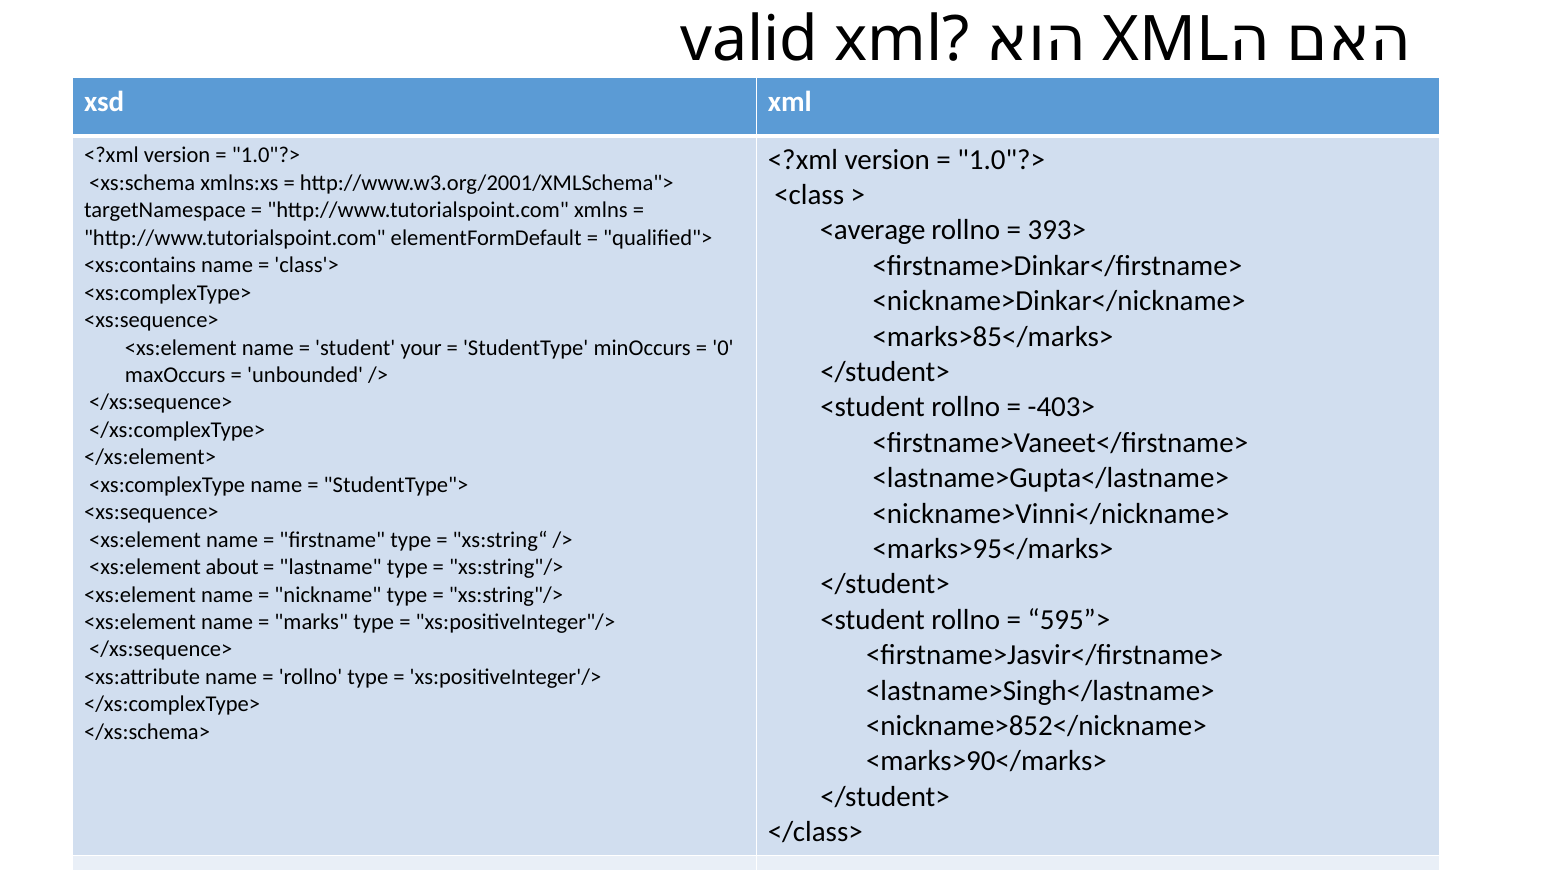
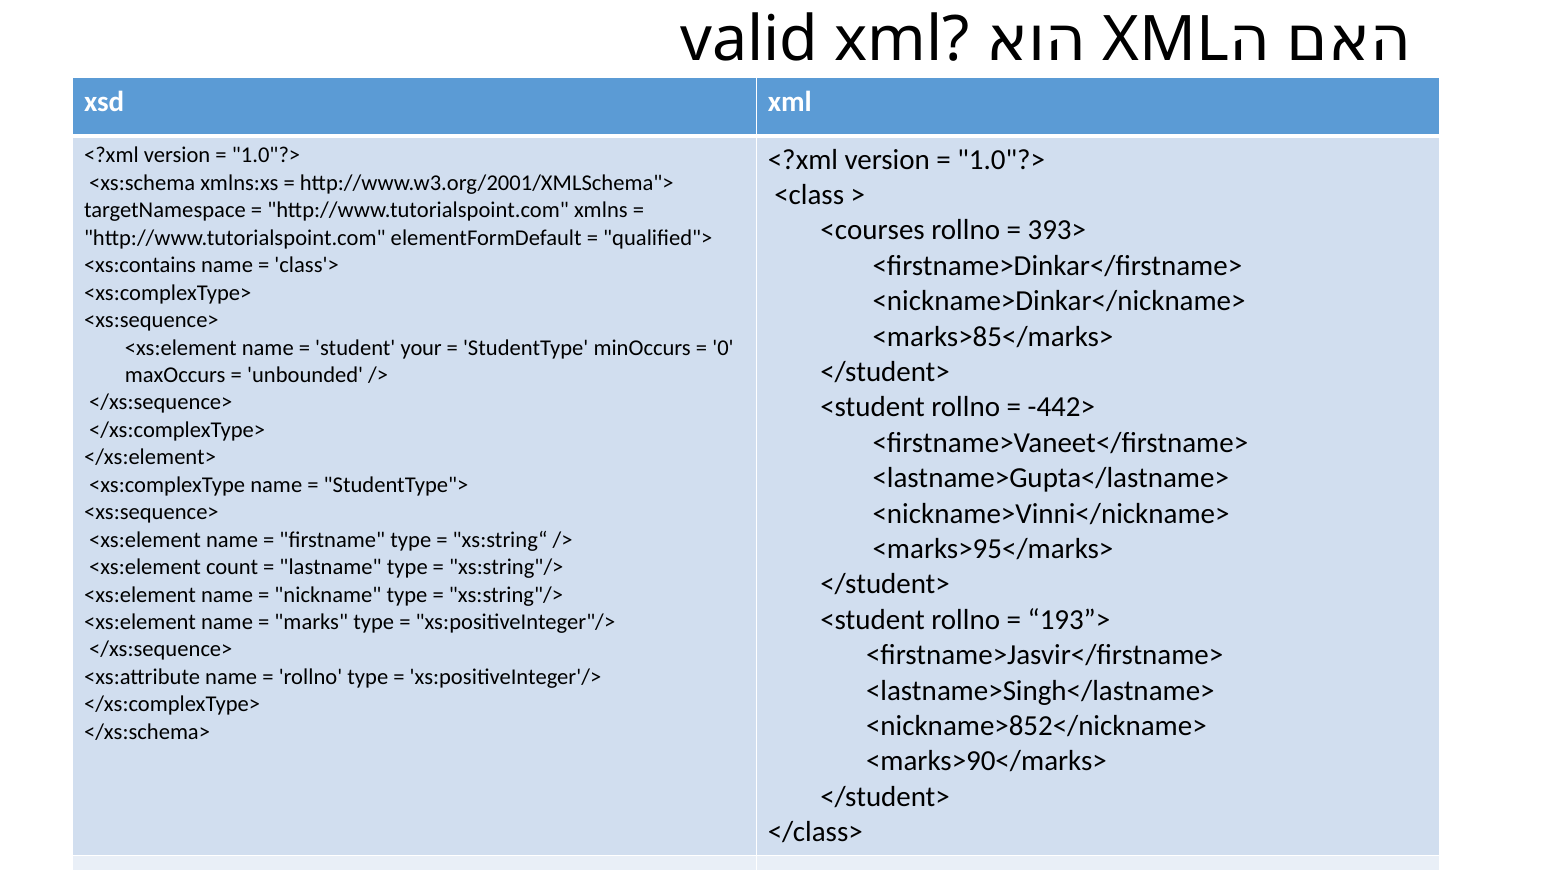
<average: <average -> <courses
-403>: -403> -> -442>
about: about -> count
595”>: 595”> -> 193”>
